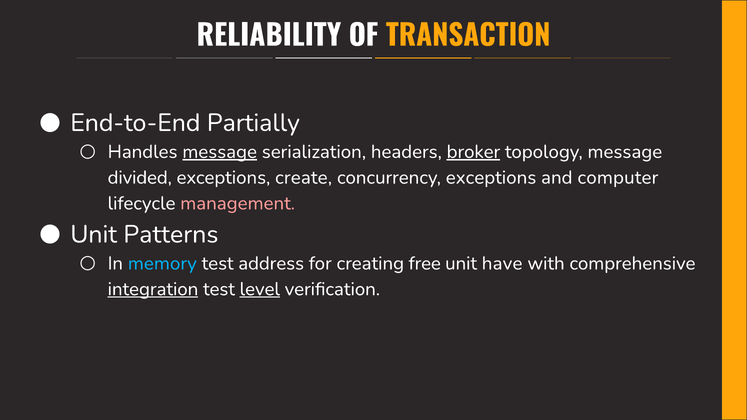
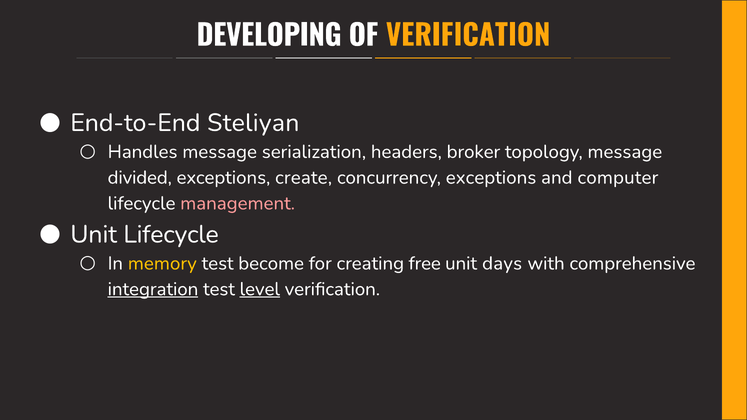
RELIABILITY: RELIABILITY -> DEVELOPING
OF TRANSACTION: TRANSACTION -> VERIFICATION
Partially: Partially -> Steliyan
message at (220, 152) underline: present -> none
broker underline: present -> none
Unit Patterns: Patterns -> Lifecycle
memory colour: light blue -> yellow
address: address -> become
have: have -> days
